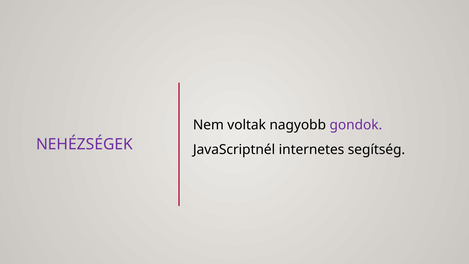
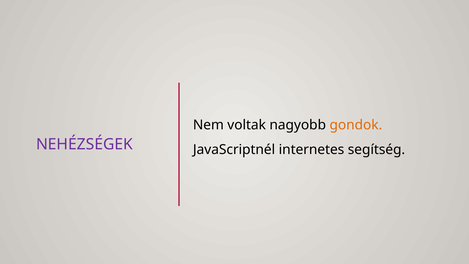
gondok colour: purple -> orange
